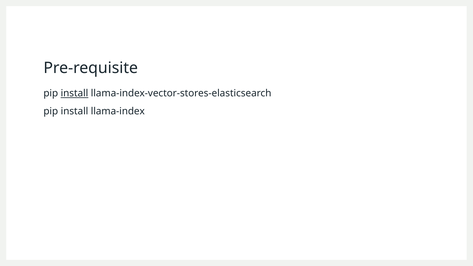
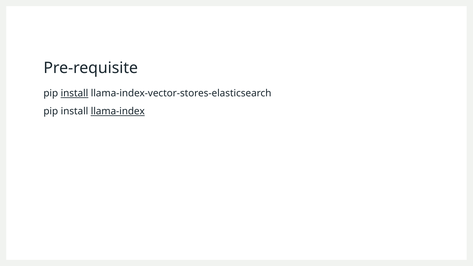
llama-index underline: none -> present
